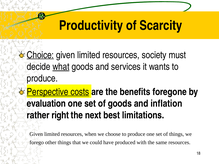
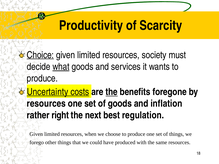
Perspective: Perspective -> Uncertainty
the at (112, 92) underline: none -> present
evaluation at (46, 104): evaluation -> resources
limitations: limitations -> regulation
